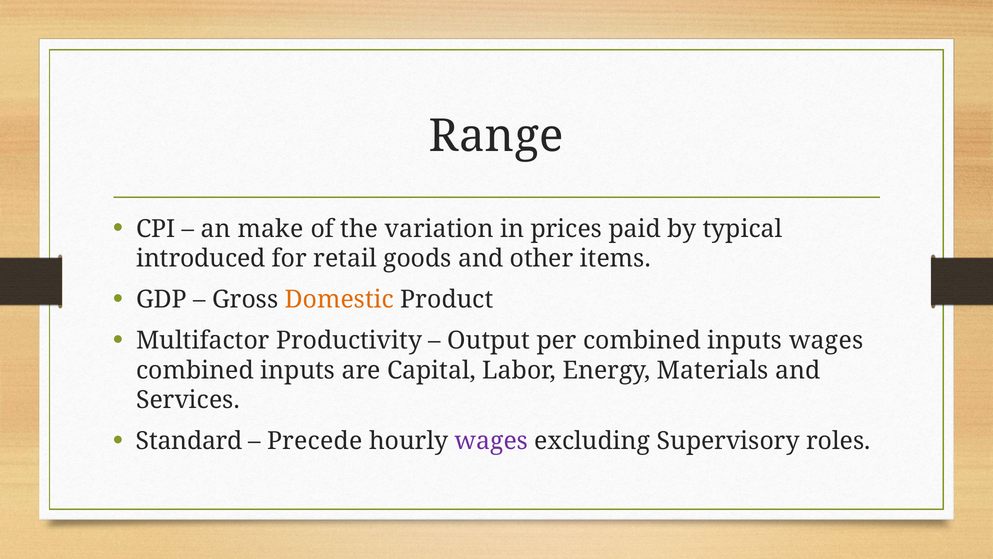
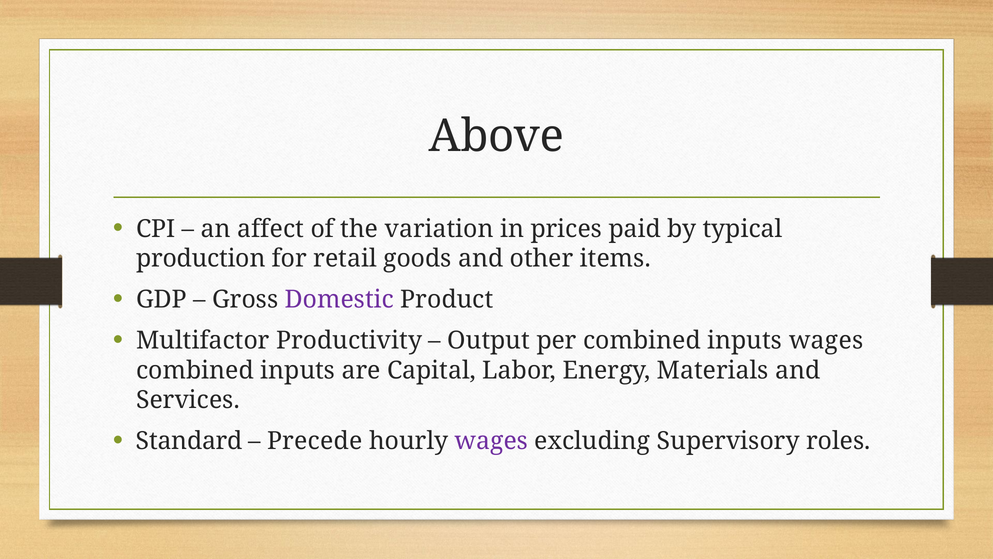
Range: Range -> Above
make: make -> affect
introduced: introduced -> production
Domestic colour: orange -> purple
